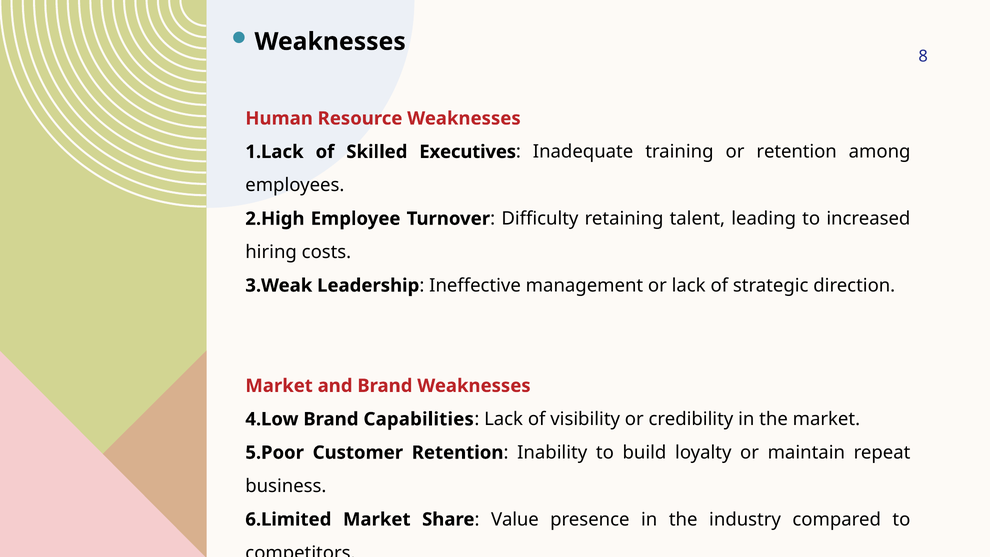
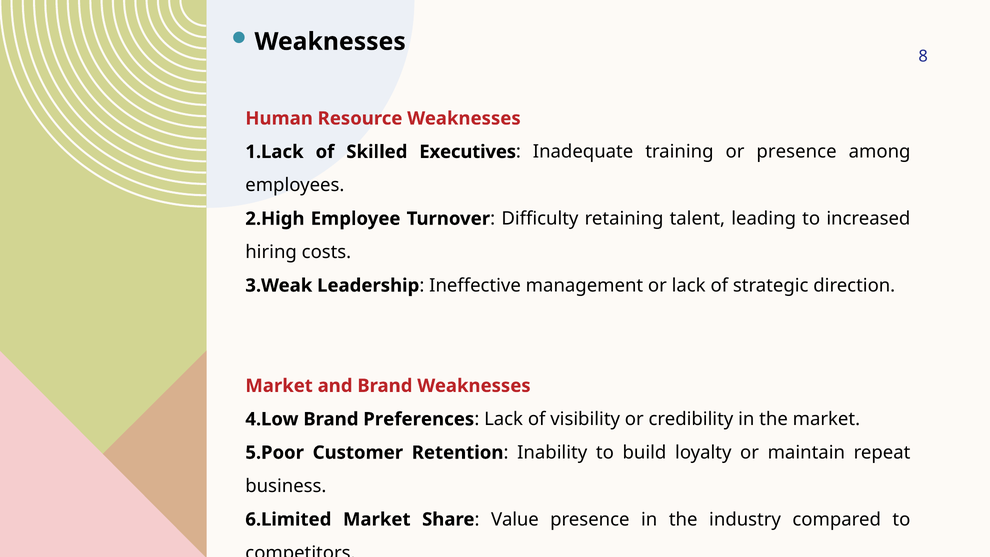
or retention: retention -> presence
Capabilities: Capabilities -> Preferences
